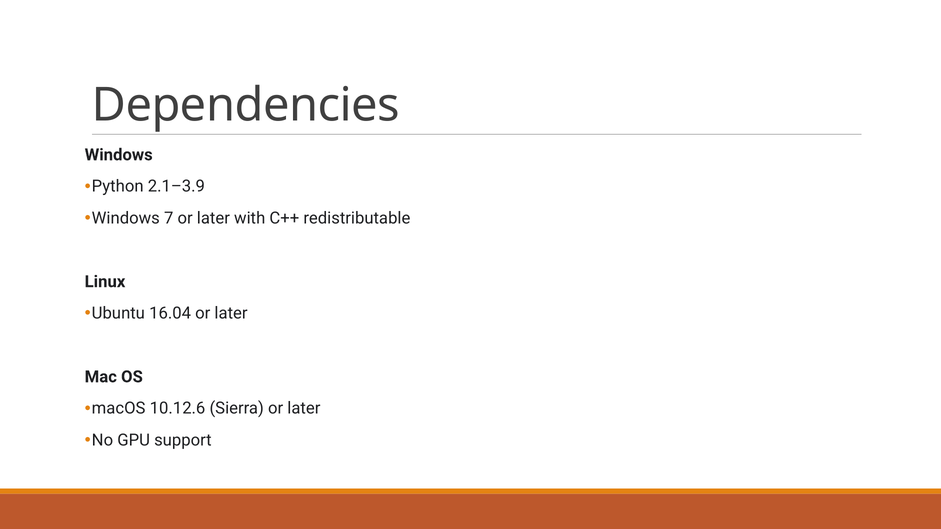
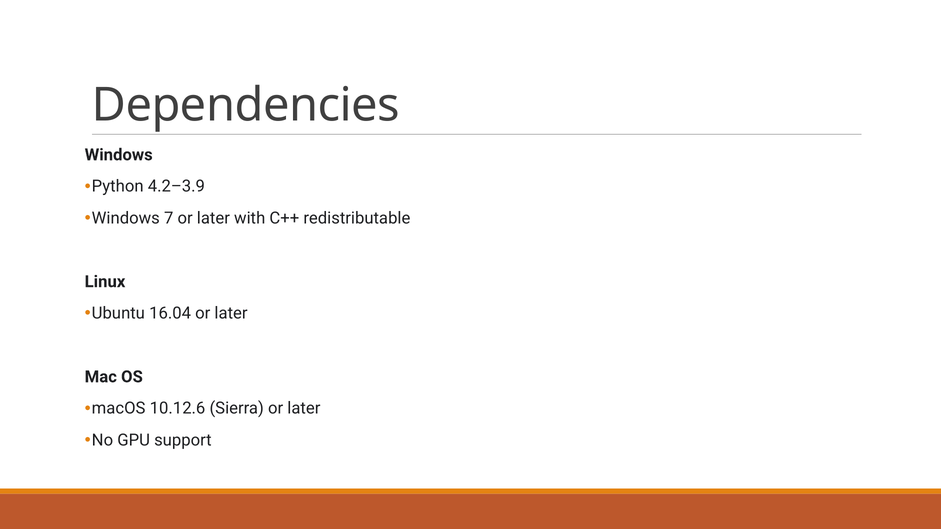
2.1–3.9: 2.1–3.9 -> 4.2–3.9
